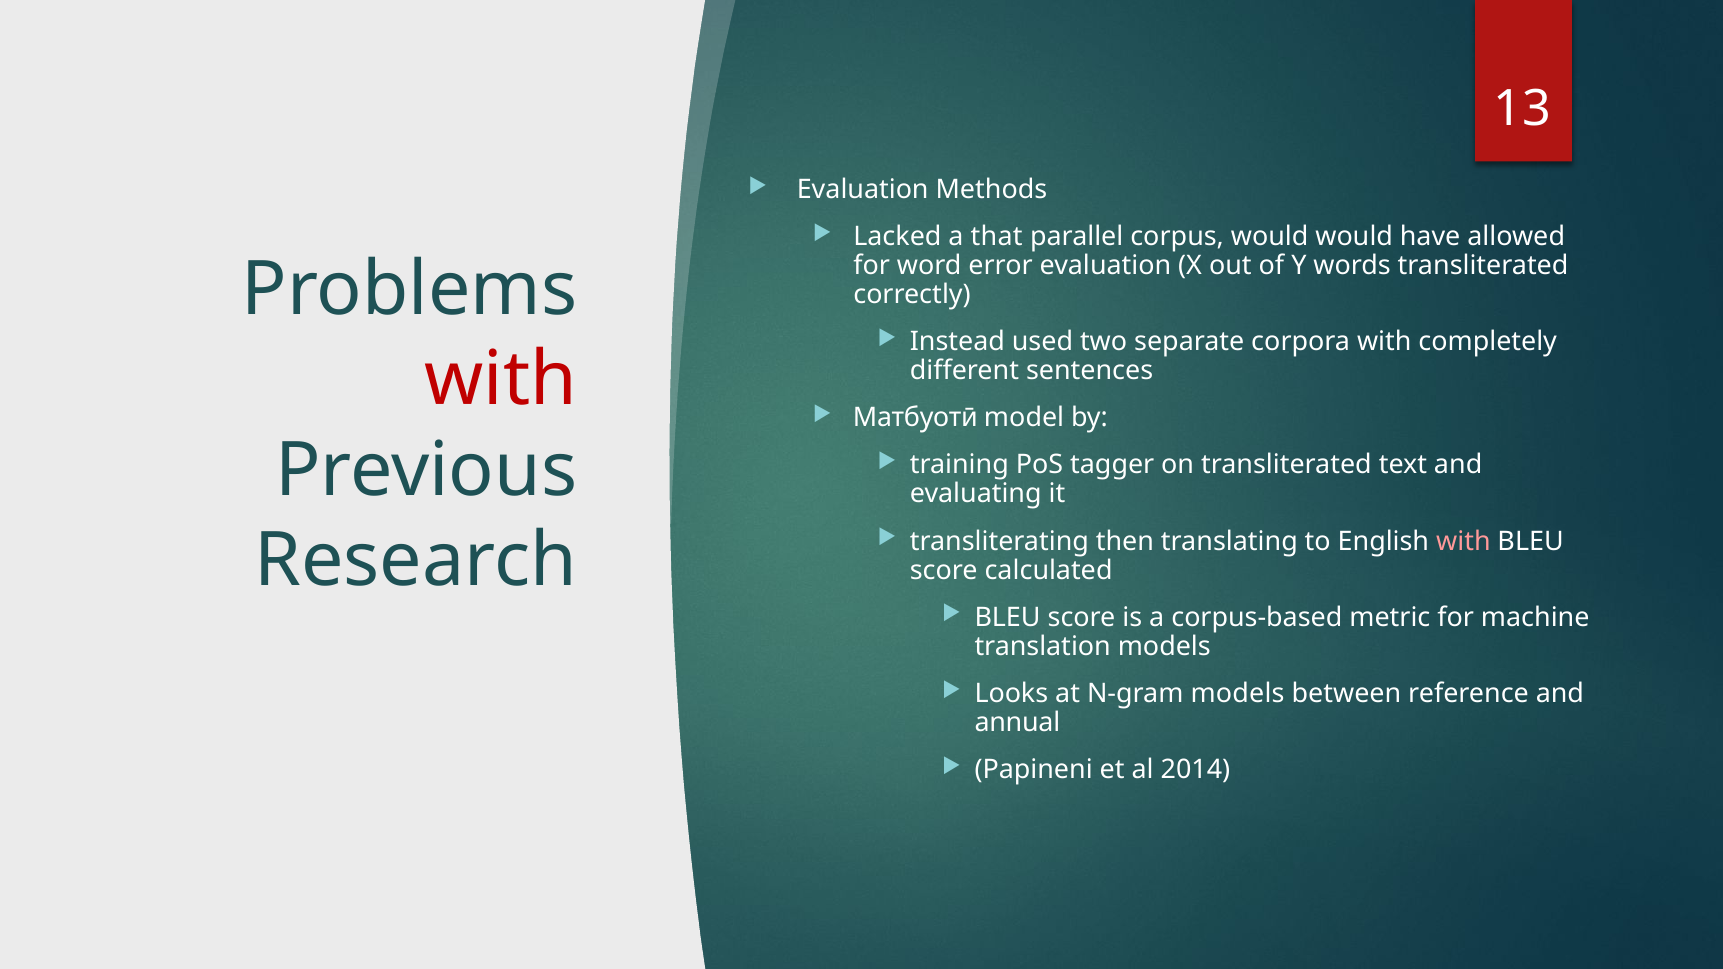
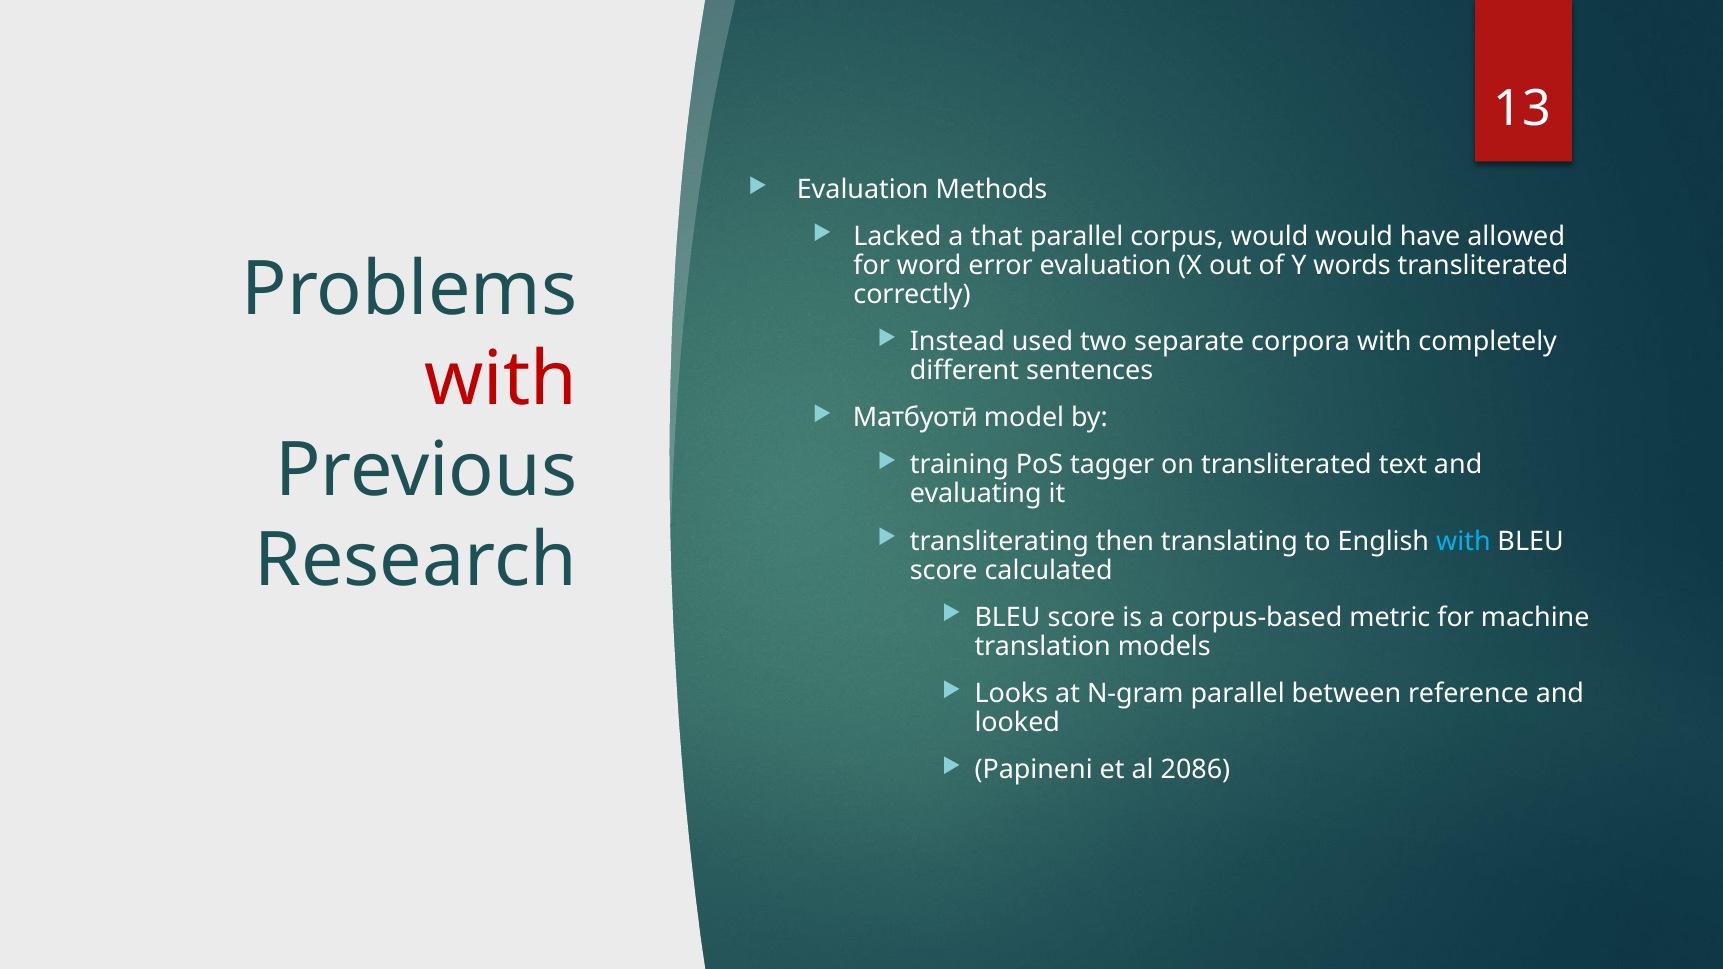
with at (1463, 541) colour: pink -> light blue
N-gram models: models -> parallel
annual: annual -> looked
2014: 2014 -> 2086
